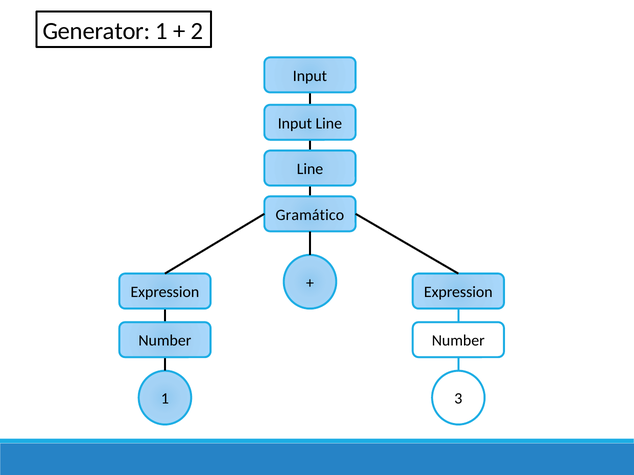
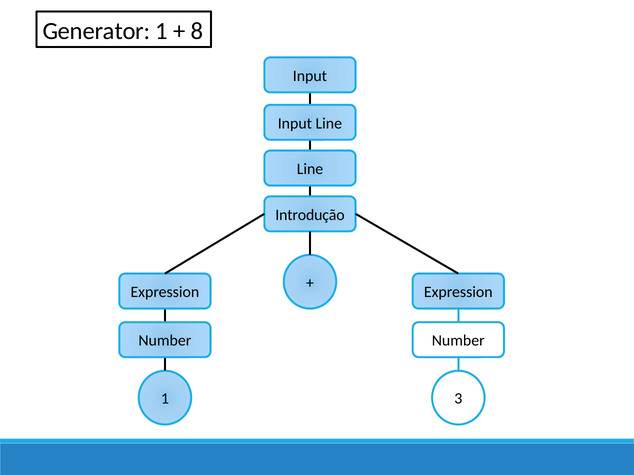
2: 2 -> 8
Gramático: Gramático -> Introdução
